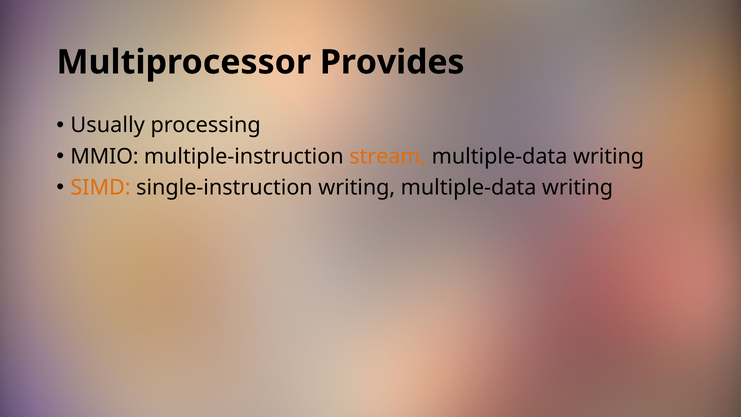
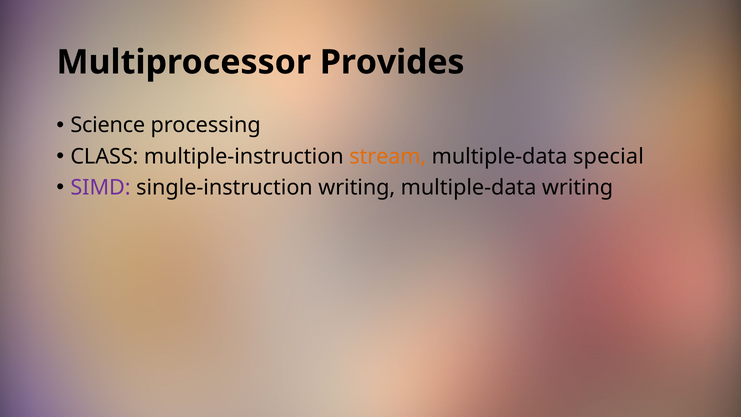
Usually: Usually -> Science
MMIO: MMIO -> CLASS
writing at (609, 156): writing -> special
SIMD colour: orange -> purple
